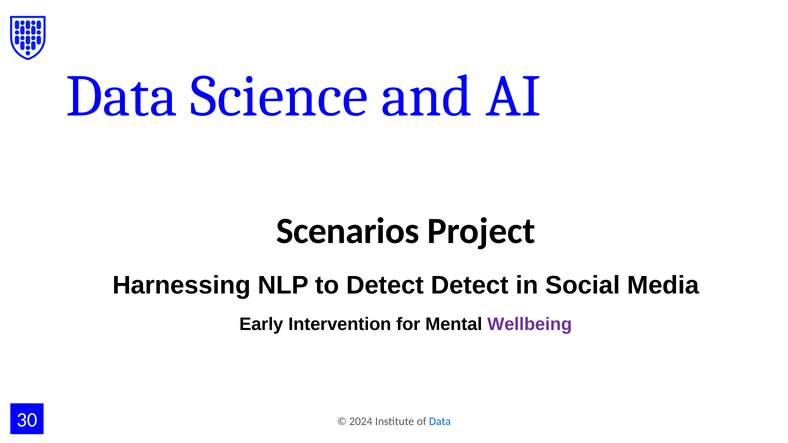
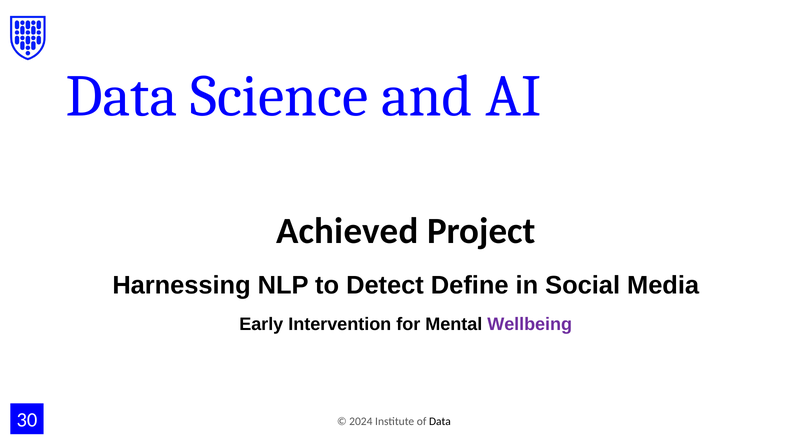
Scenarios: Scenarios -> Achieved
Detect Detect: Detect -> Define
Data at (440, 421) colour: blue -> black
